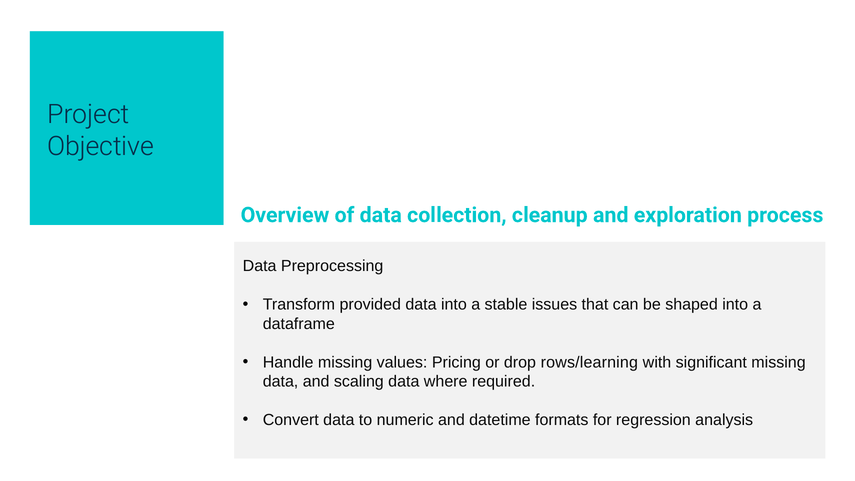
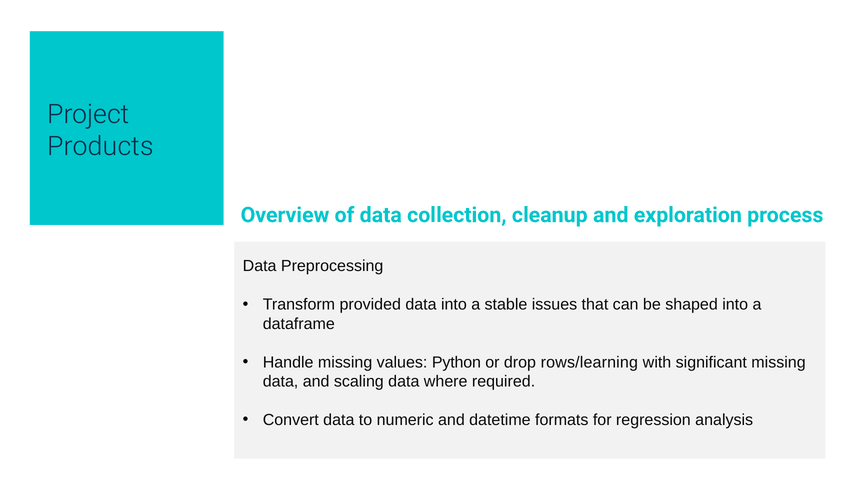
Objective: Objective -> Products
Pricing: Pricing -> Python
